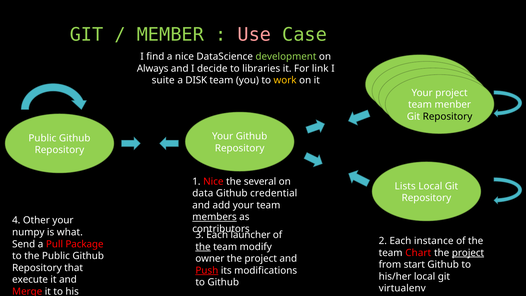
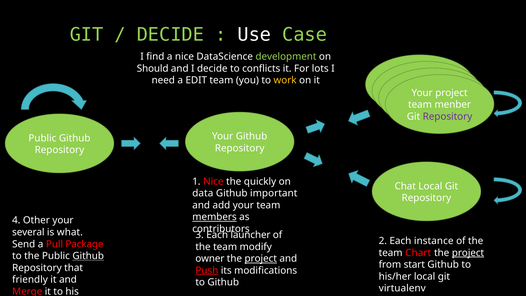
MEMBER at (170, 35): MEMBER -> DECIDE
Use colour: pink -> white
Always: Always -> Should
libraries: libraries -> conflicts
link: link -> lots
suite: suite -> need
DISK: DISK -> EDIT
Repository at (448, 117) colour: black -> purple
several: several -> quickly
Lists: Lists -> Chat
credential: credential -> important
numpy: numpy -> several
the at (203, 247) underline: present -> none
Github at (88, 256) underline: none -> present
project at (261, 259) underline: none -> present
execute: execute -> friendly
